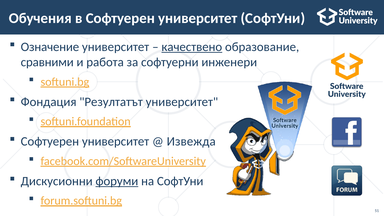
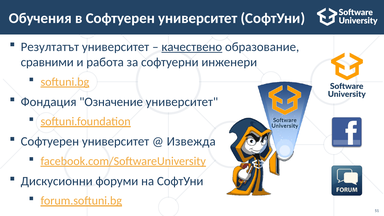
Означение: Означение -> Резултатът
Резултатът: Резултатът -> Означение
форуми underline: present -> none
